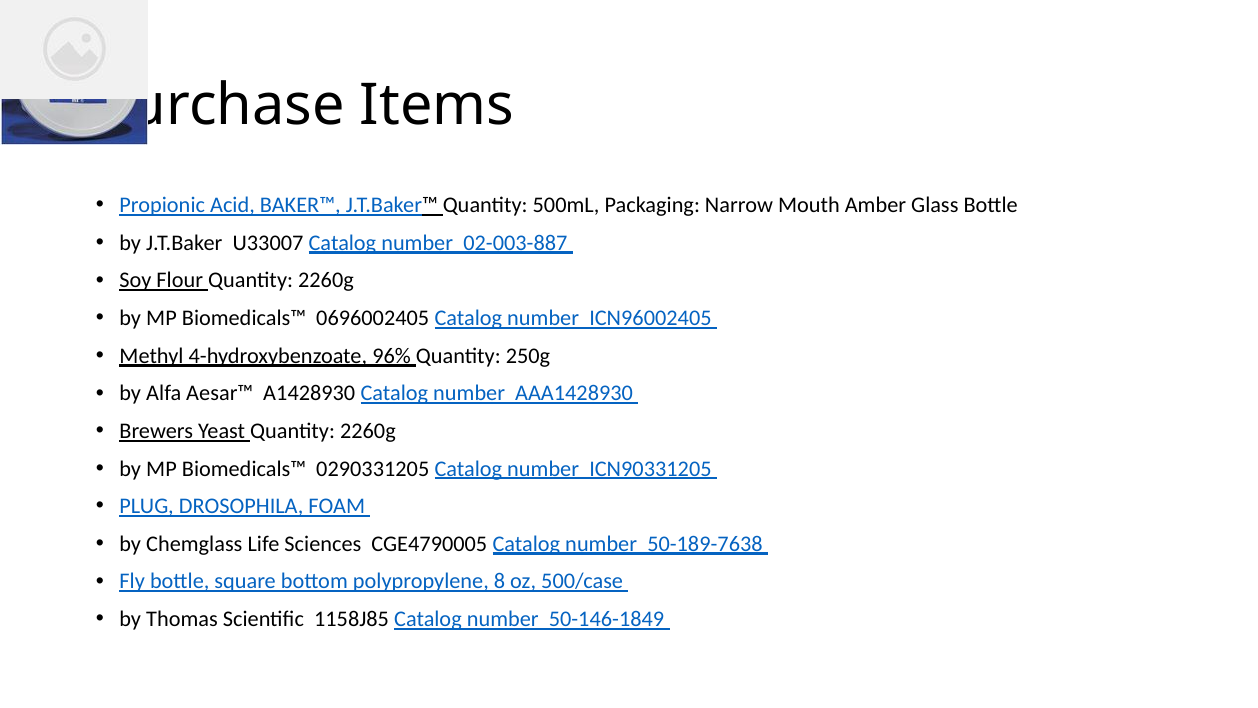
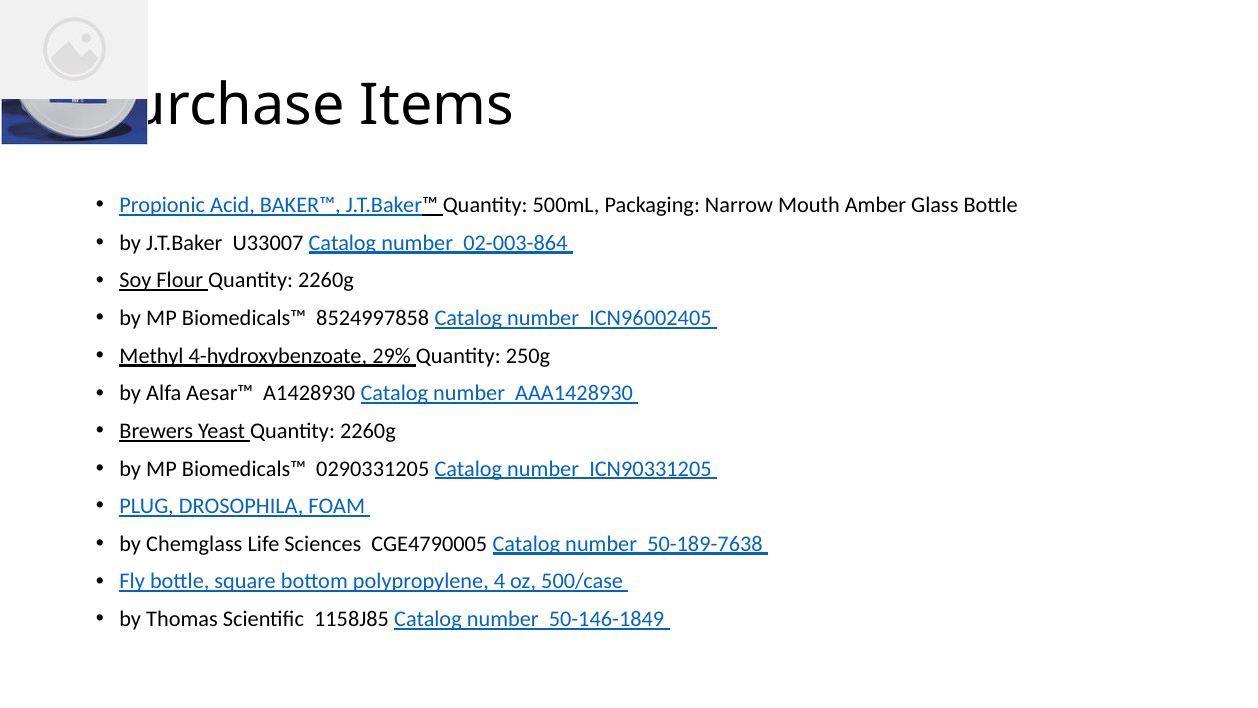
02-003-887: 02-003-887 -> 02-003-864
0696002405: 0696002405 -> 8524997858
96%: 96% -> 29%
8: 8 -> 4
